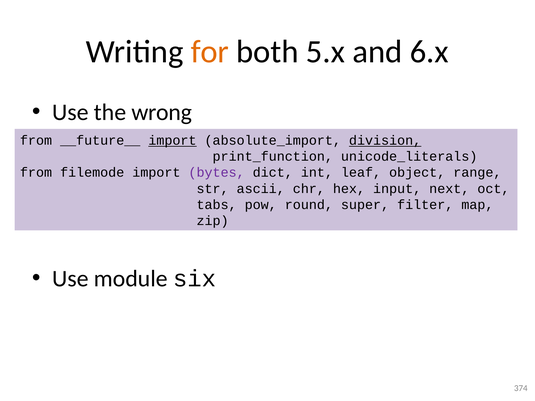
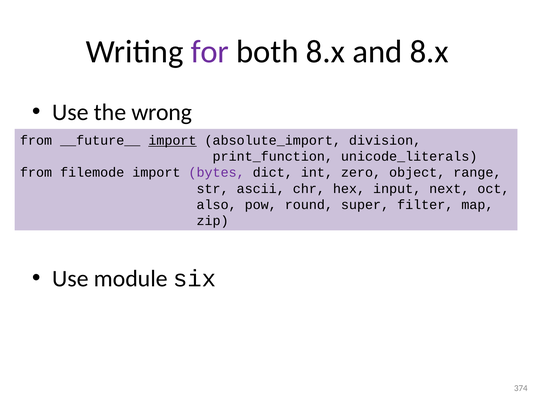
for colour: orange -> purple
both 5.x: 5.x -> 8.x
and 6.x: 6.x -> 8.x
division underline: present -> none
leaf: leaf -> zero
tabs: tabs -> also
